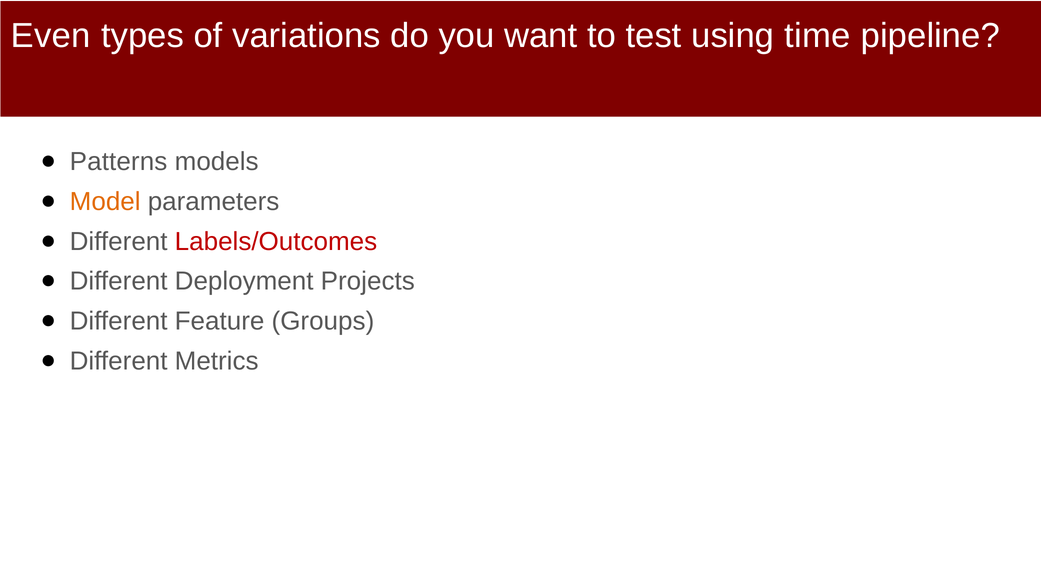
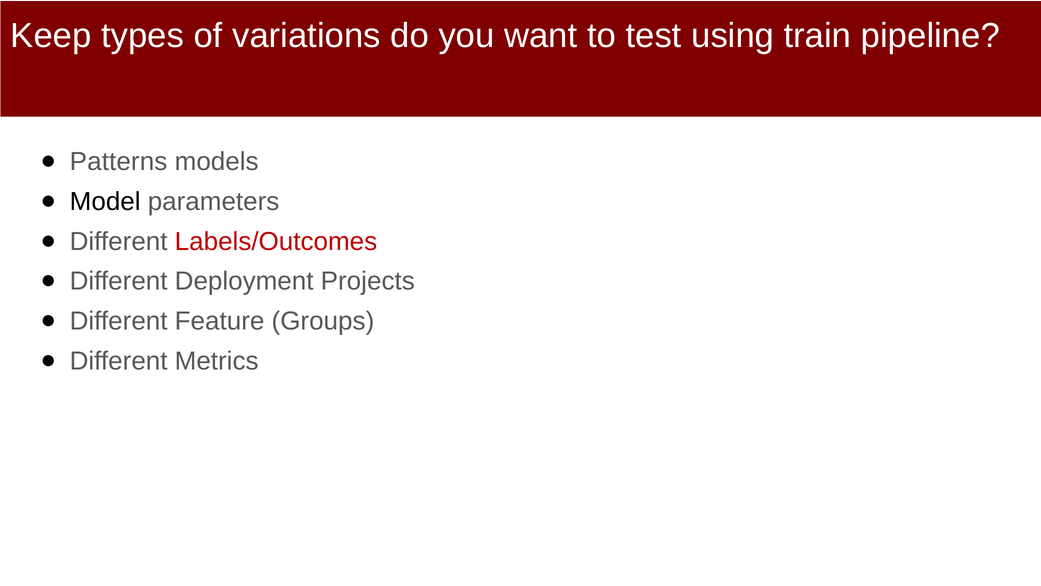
Even: Even -> Keep
time: time -> train
Model colour: orange -> black
